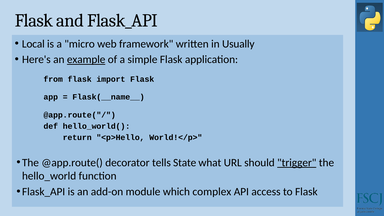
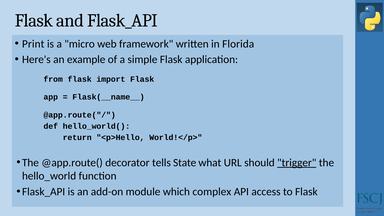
Local: Local -> Print
Usually: Usually -> Florida
example underline: present -> none
